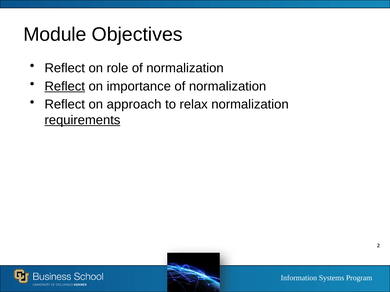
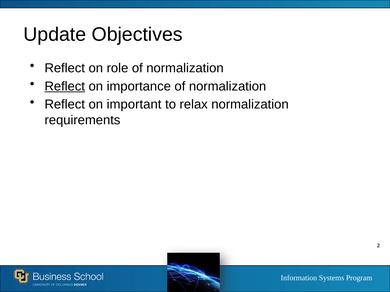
Module: Module -> Update
approach: approach -> important
requirements underline: present -> none
